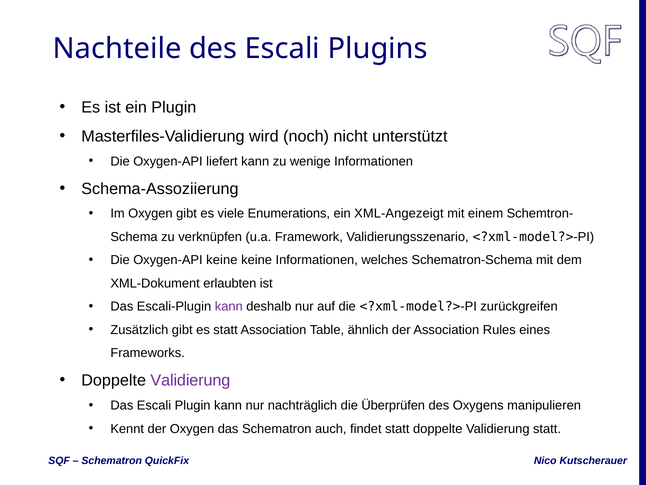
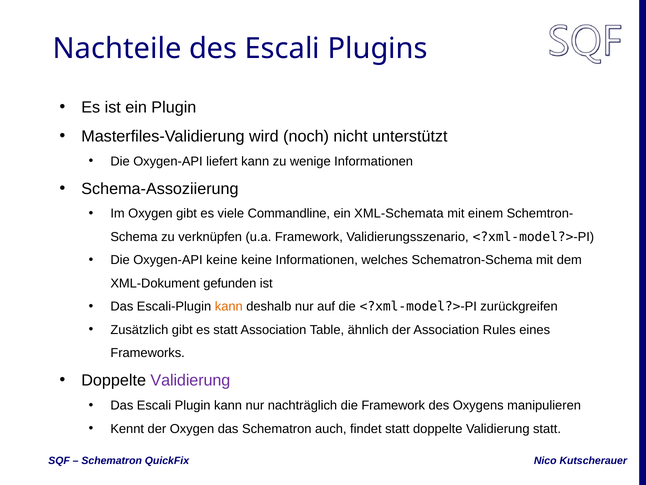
Enumerations: Enumerations -> Commandline
XML-Angezeigt: XML-Angezeigt -> XML-Schemata
erlaubten: erlaubten -> gefunden
kann at (229, 306) colour: purple -> orange
die Überprüfen: Überprüfen -> Framework
